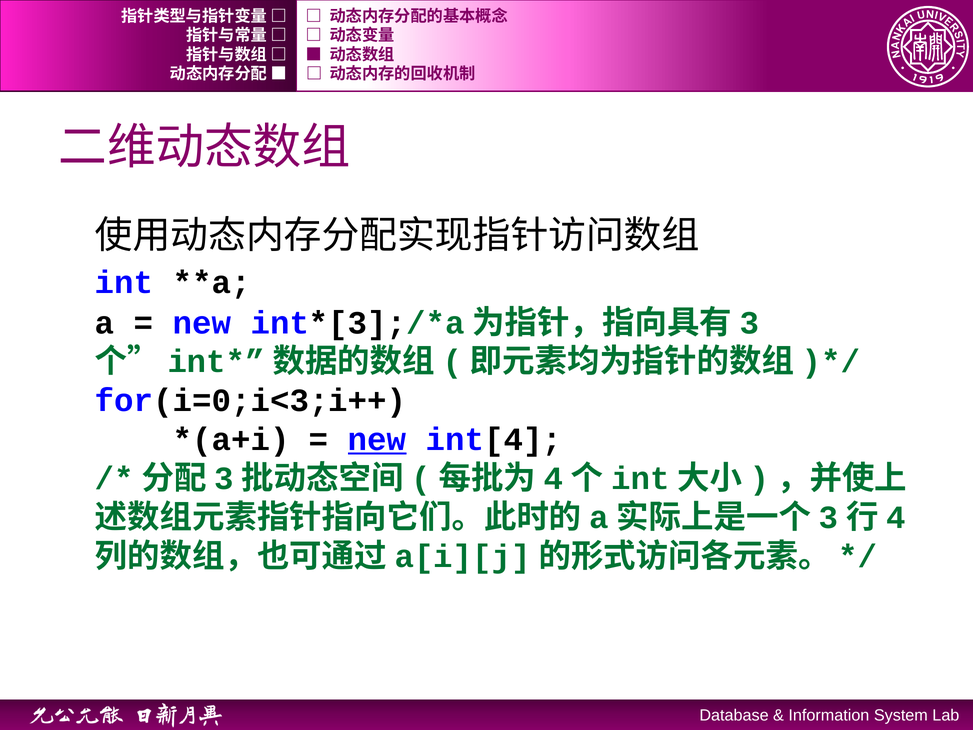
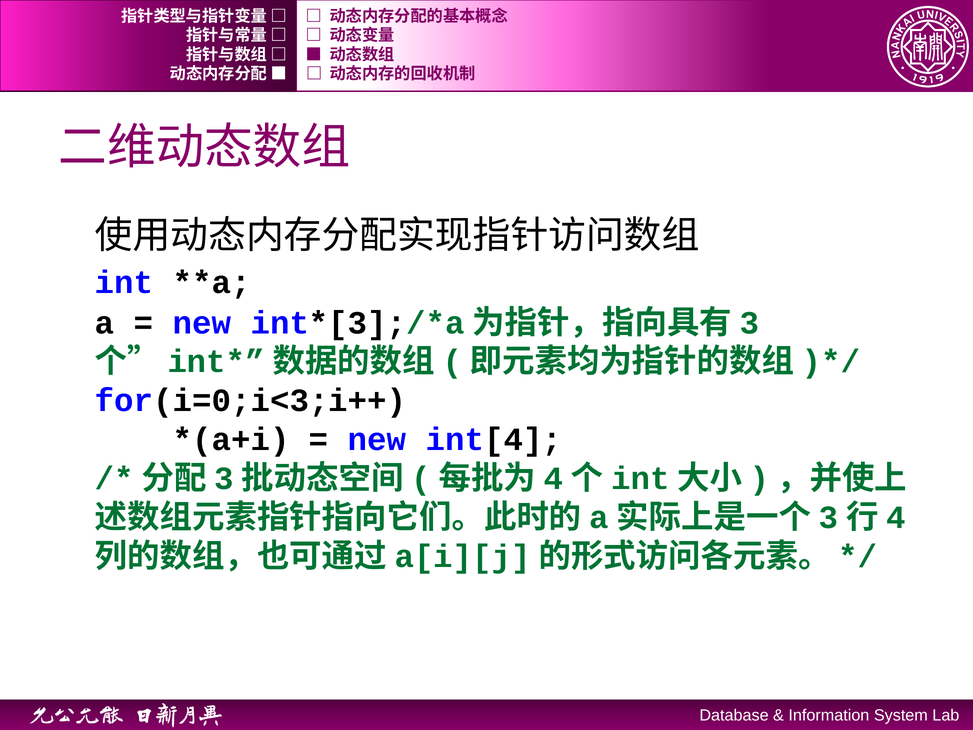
new at (377, 439) underline: present -> none
